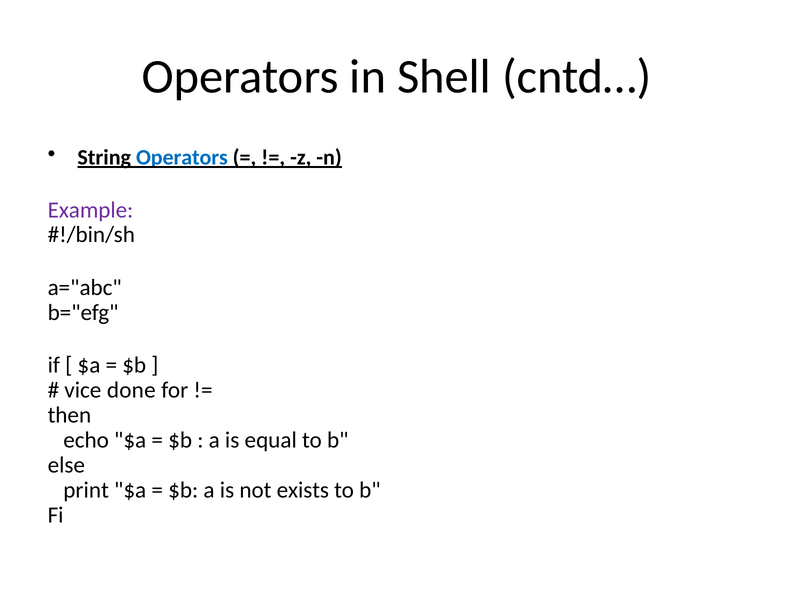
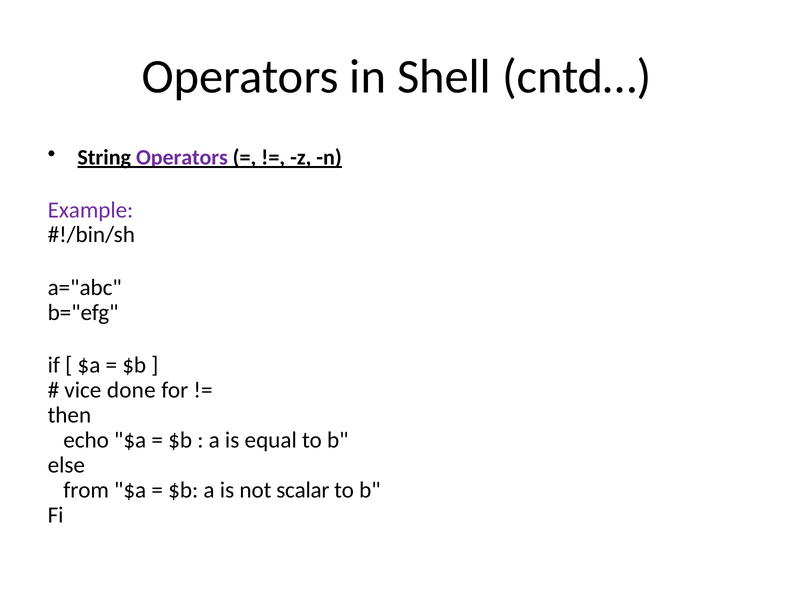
Operators at (182, 158) colour: blue -> purple
print: print -> from
exists: exists -> scalar
